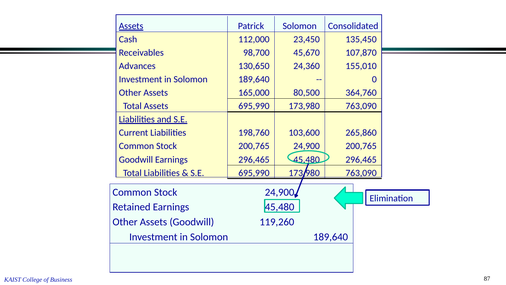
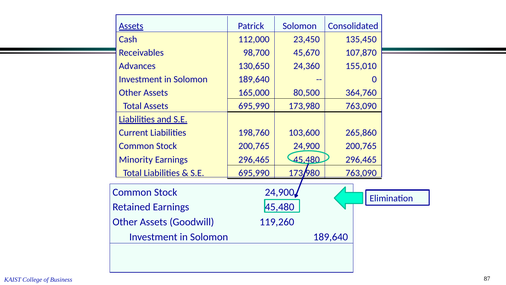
Goodwill at (136, 159): Goodwill -> Minority
